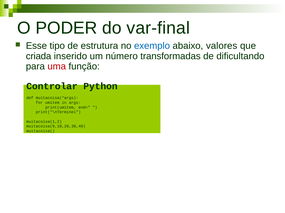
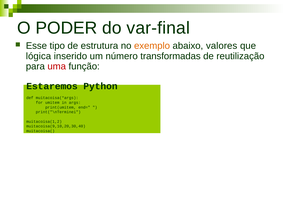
exemplo colour: blue -> orange
criada: criada -> lógica
dificultando: dificultando -> reutilização
Controlar: Controlar -> Estaremos
